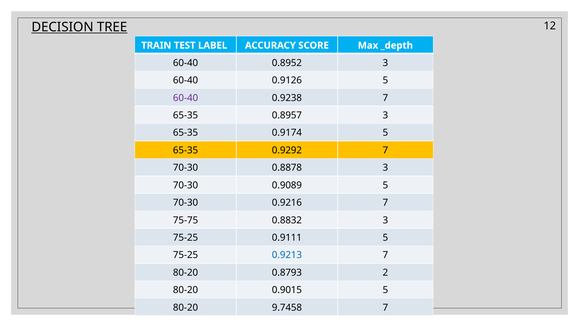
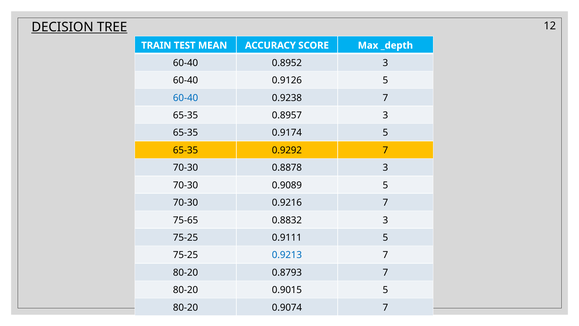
LABEL: LABEL -> MEAN
60-40 at (186, 98) colour: purple -> blue
75-75: 75-75 -> 75-65
0.8793 2: 2 -> 7
9.7458: 9.7458 -> 0.9074
